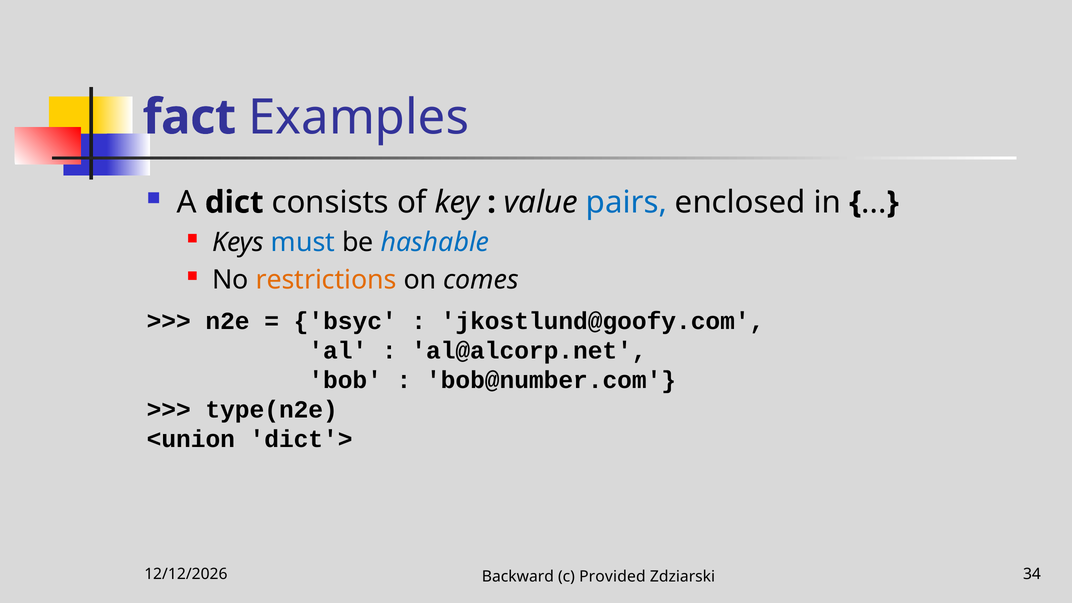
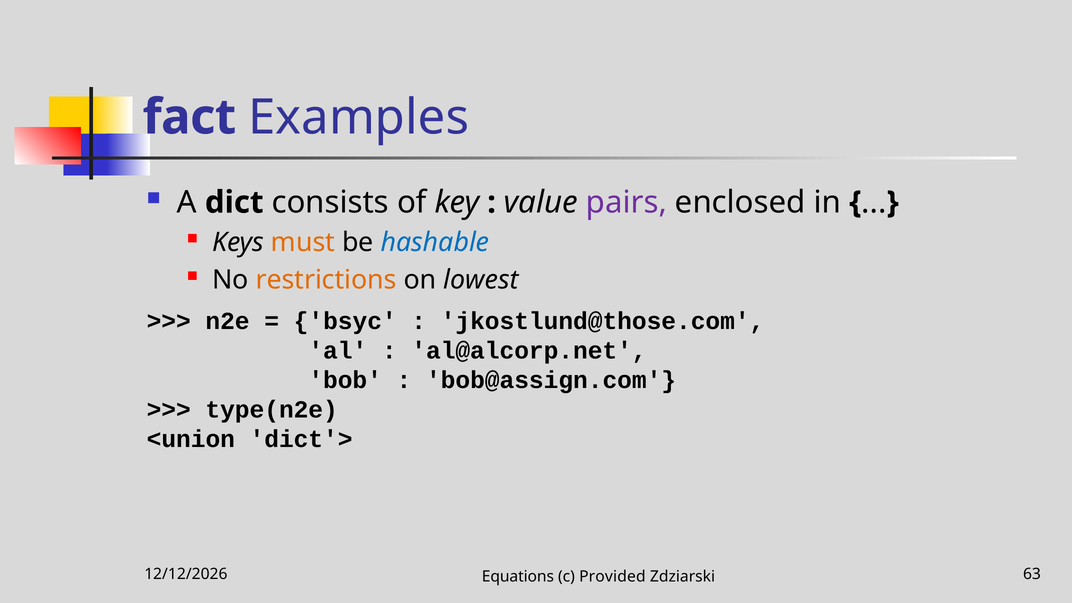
pairs colour: blue -> purple
must colour: blue -> orange
comes: comes -> lowest
jkostlund@goofy.com: jkostlund@goofy.com -> jkostlund@those.com
bob@number.com: bob@number.com -> bob@assign.com
Backward: Backward -> Equations
34: 34 -> 63
